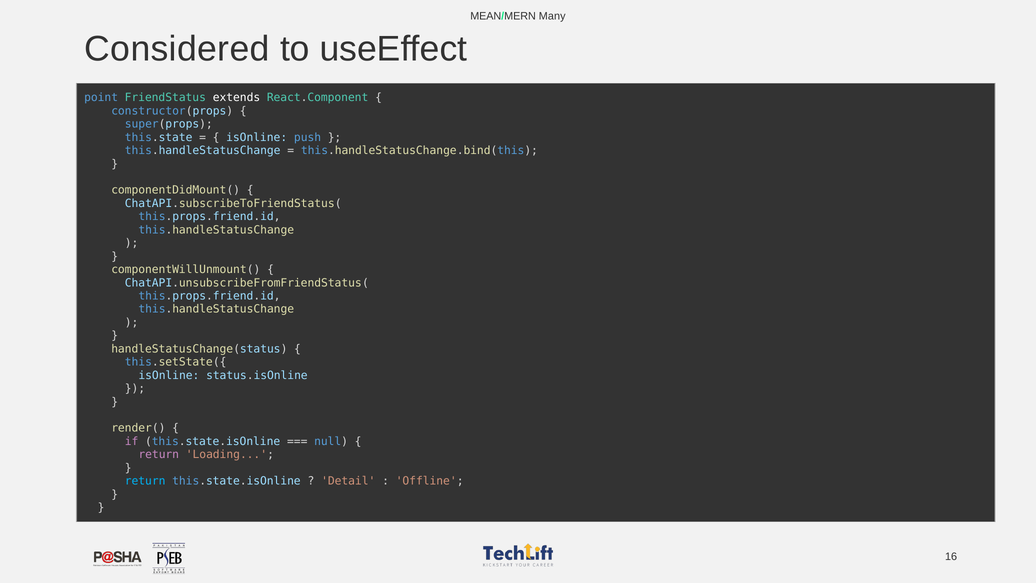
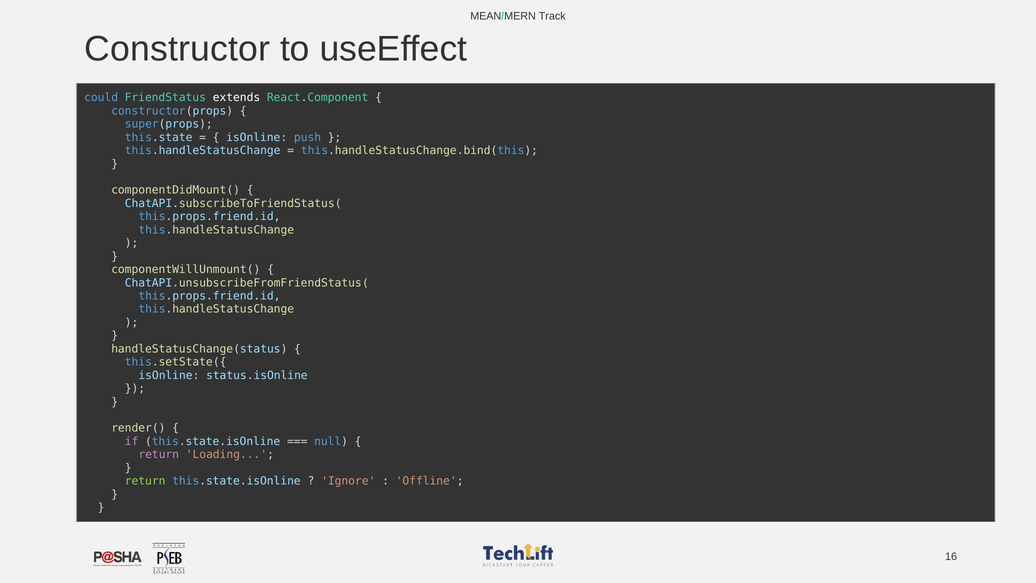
Many: Many -> Track
Considered: Considered -> Constructor
point: point -> could
return at (145, 481) colour: light blue -> light green
Detail: Detail -> Ignore
